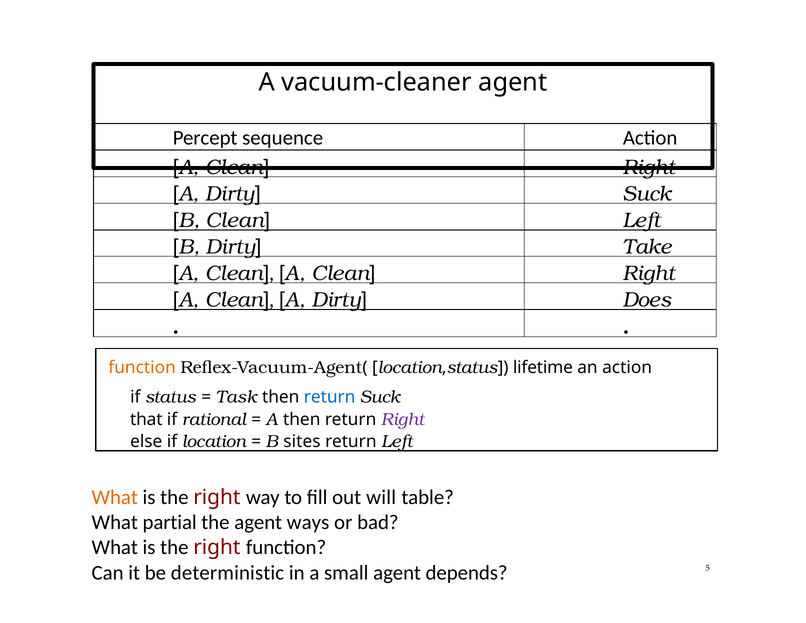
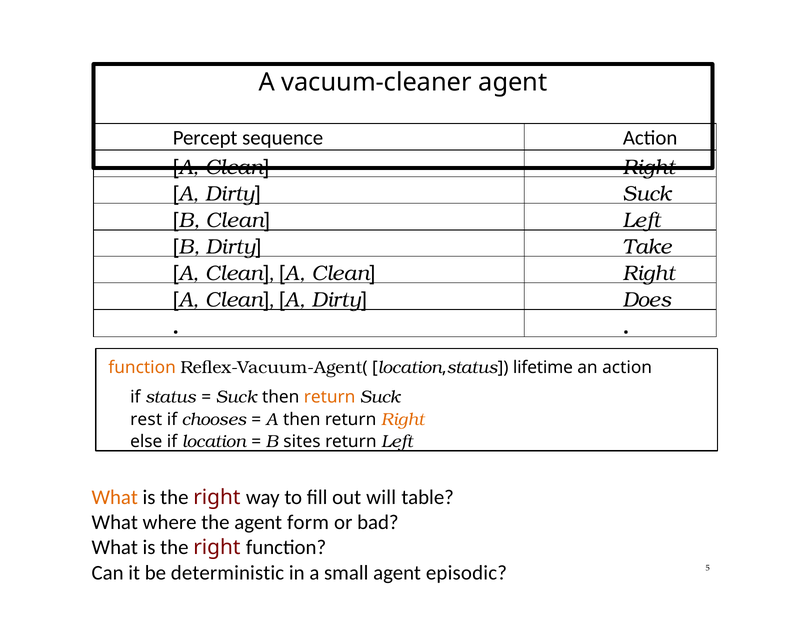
Task at (236, 397): Task -> Suck
return at (330, 397) colour: blue -> orange
that: that -> rest
rational: rational -> chooses
Right at (403, 419) colour: purple -> orange
partial: partial -> where
ways: ways -> form
depends: depends -> episodic
